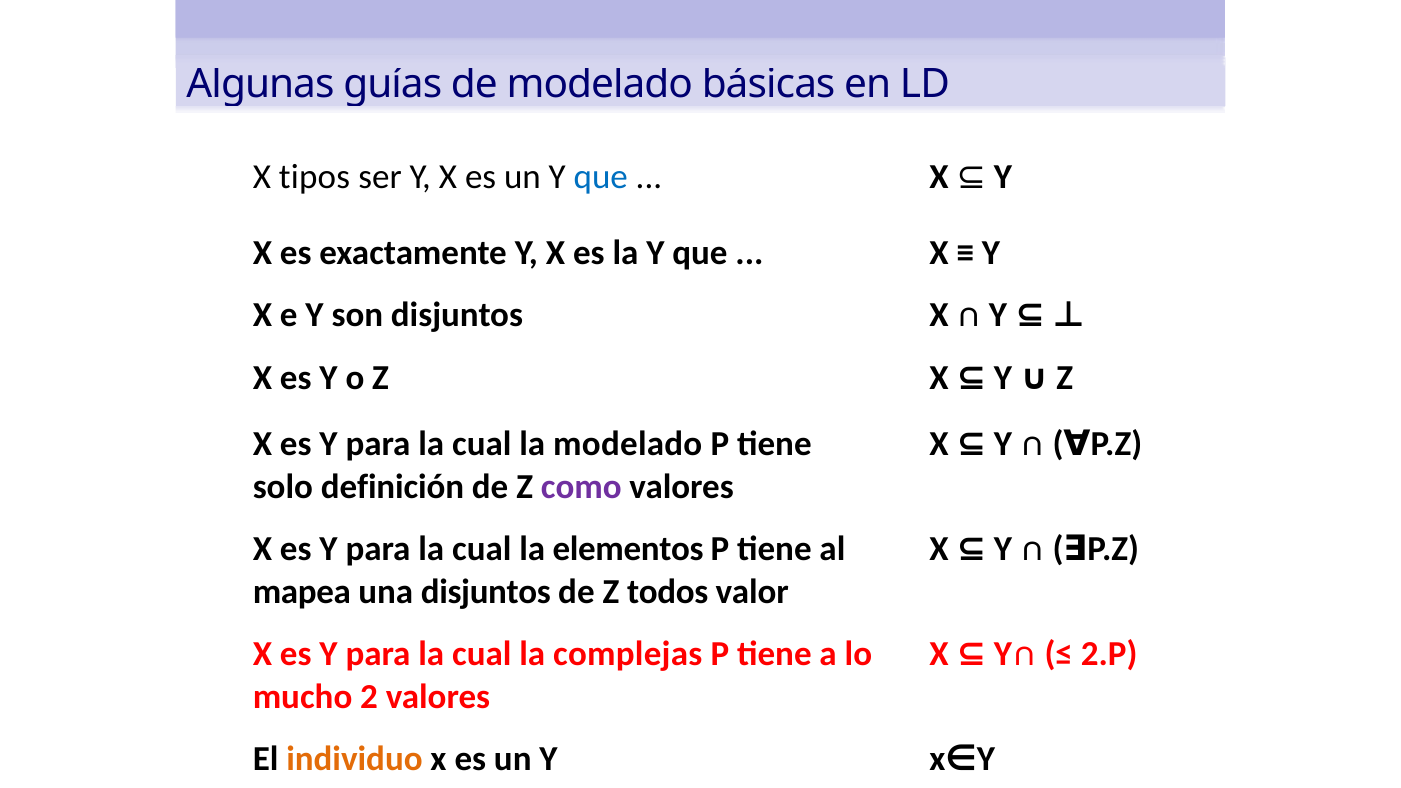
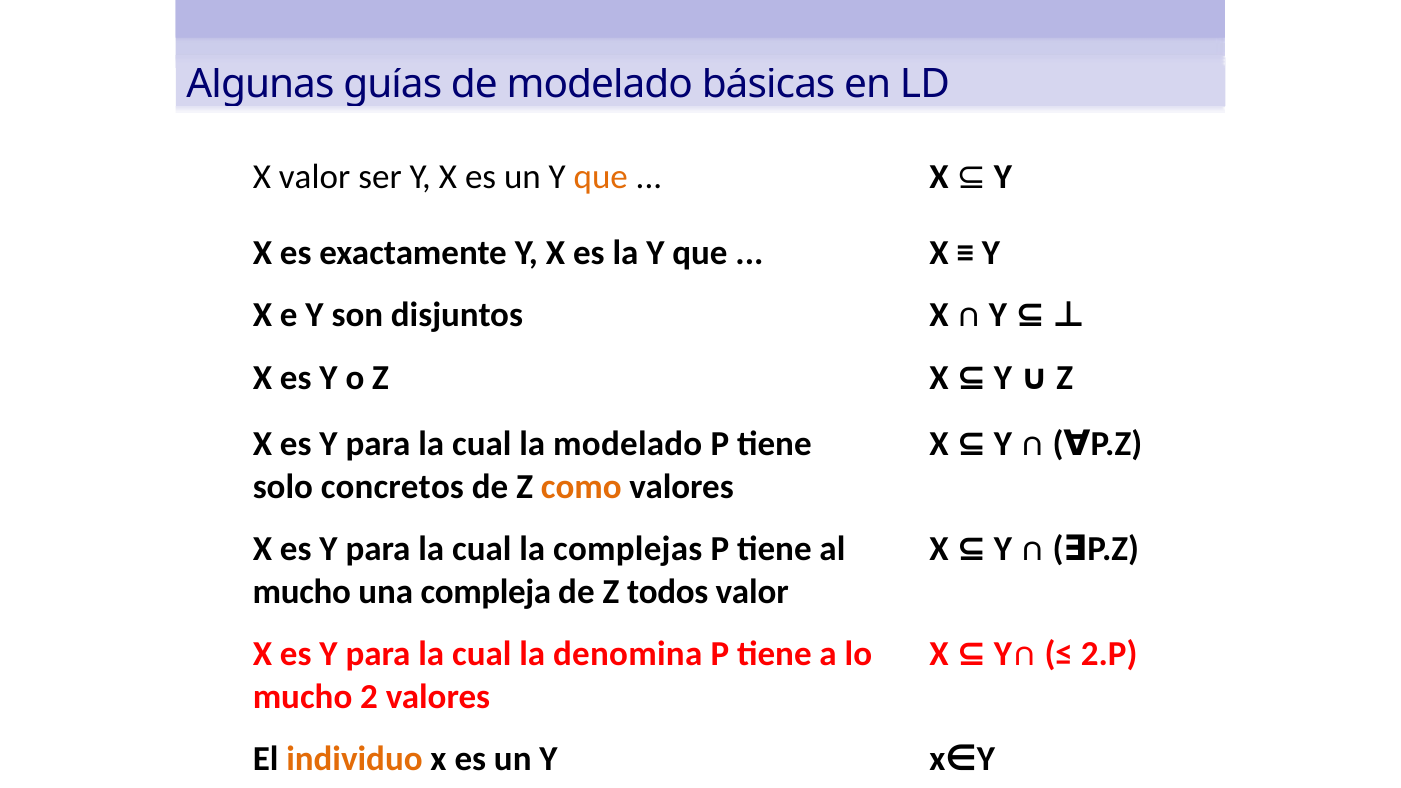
X tipos: tipos -> valor
que at (601, 177) colour: blue -> orange
definición: definición -> concretos
como colour: purple -> orange
elementos: elementos -> complejas
mapea at (302, 592): mapea -> mucho
una disjuntos: disjuntos -> compleja
complejas: complejas -> denomina
